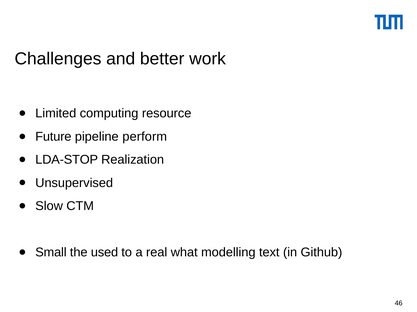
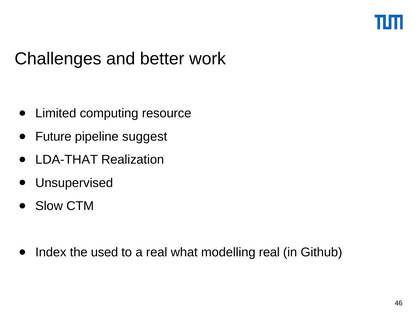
perform: perform -> suggest
LDA-STOP: LDA-STOP -> LDA-THAT
Small: Small -> Index
modelling text: text -> real
